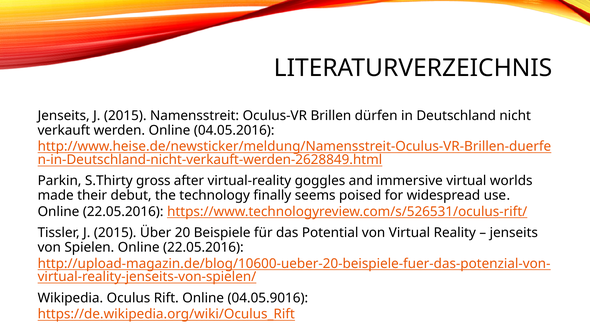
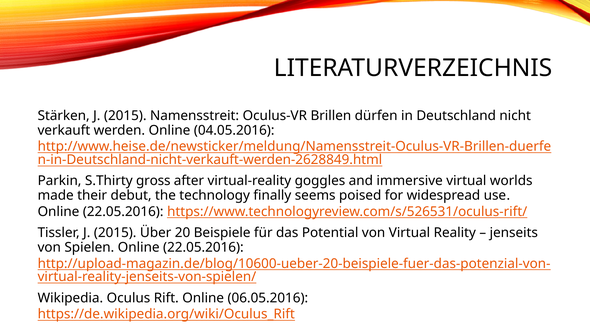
Jenseits at (64, 116): Jenseits -> Stärken
04.05.9016: 04.05.9016 -> 06.05.2016
